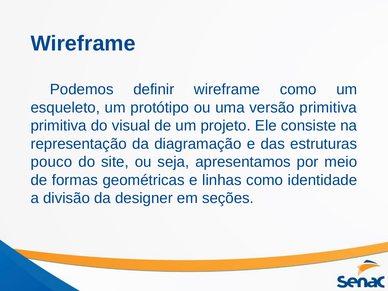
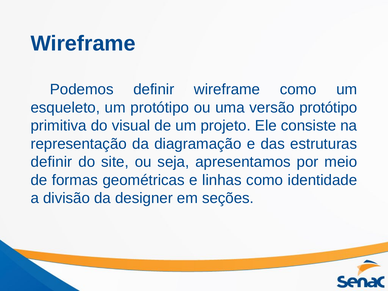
versão primitiva: primitiva -> protótipo
pouco at (51, 162): pouco -> definir
